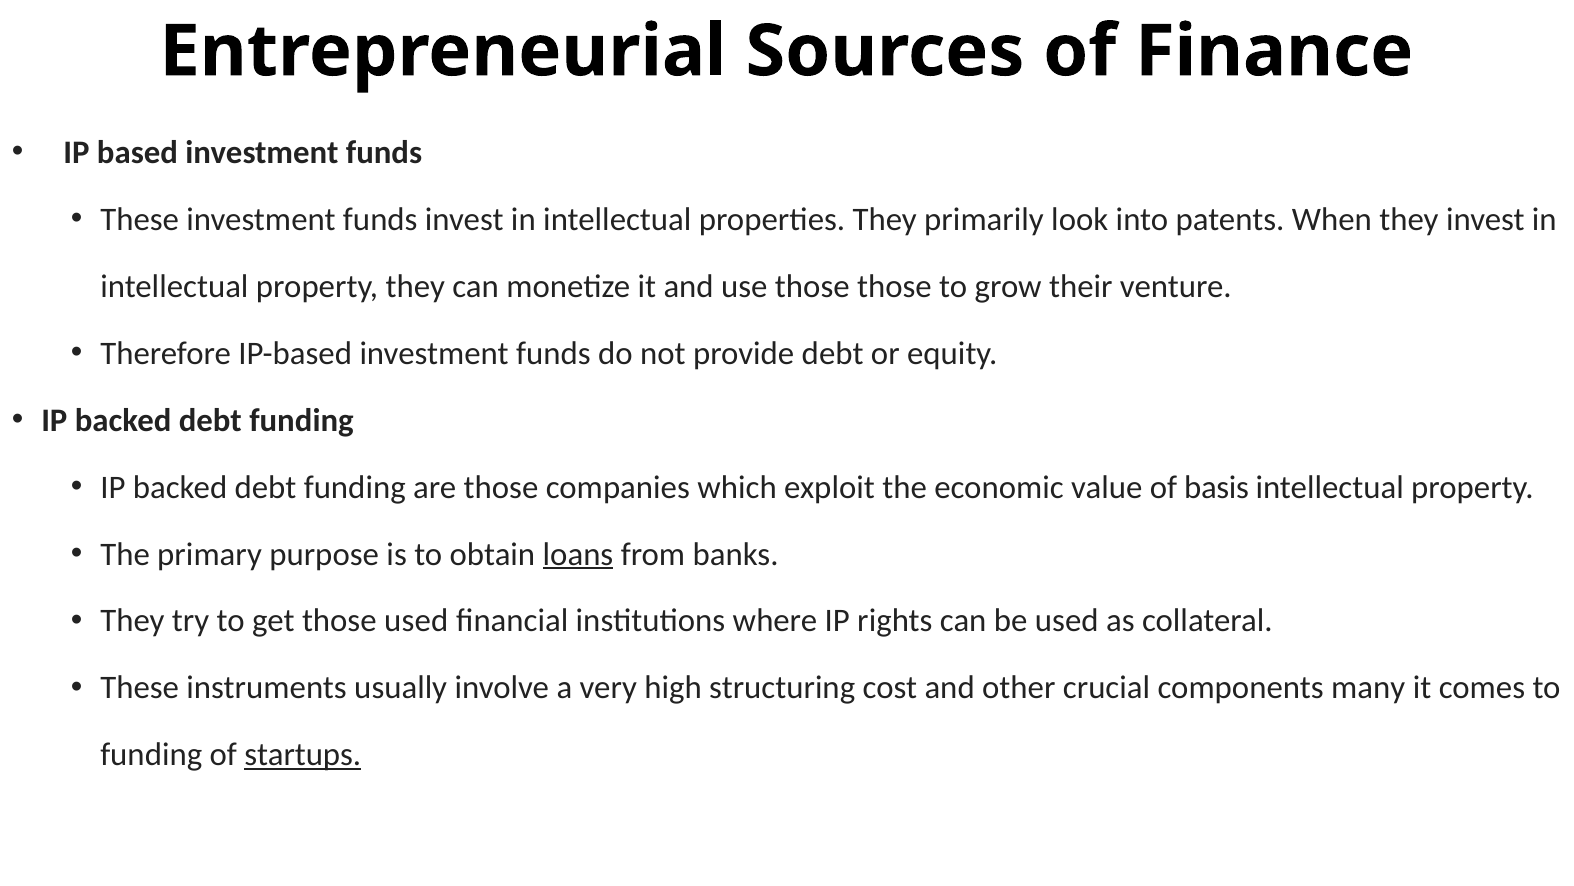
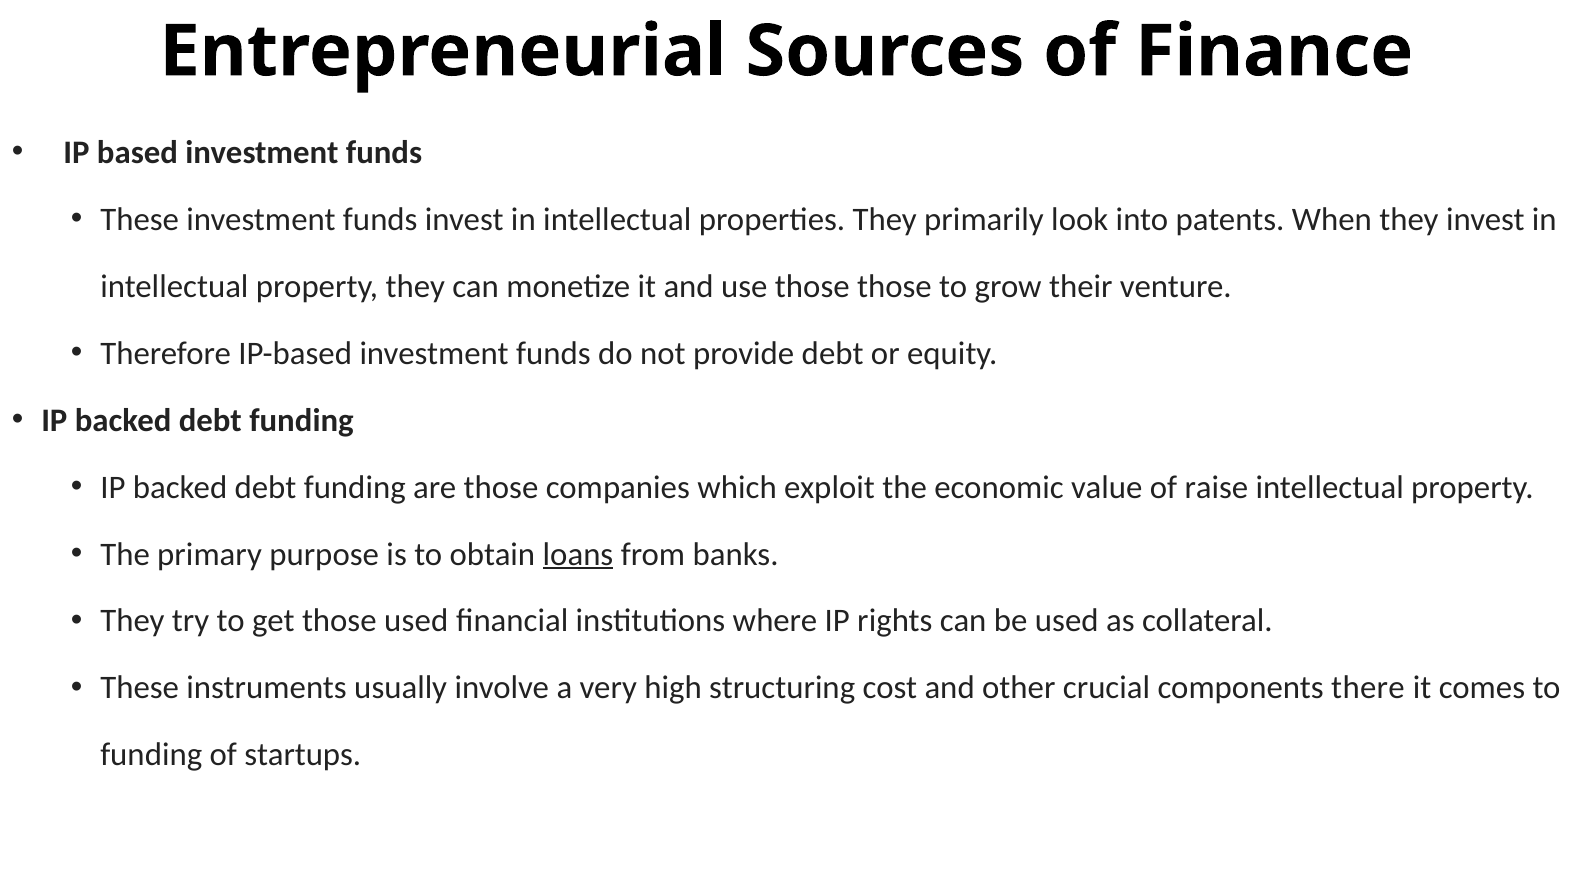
basis: basis -> raise
many: many -> there
startups underline: present -> none
